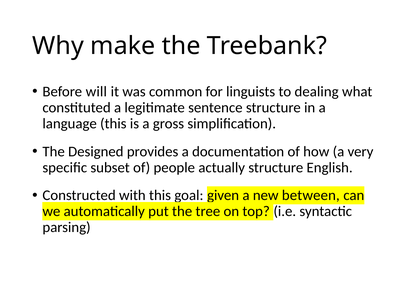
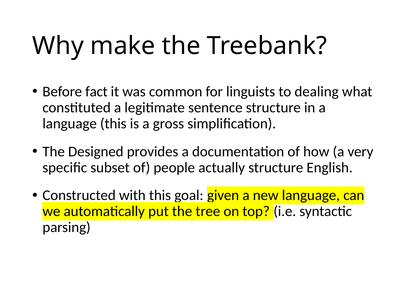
will: will -> fact
between at (311, 196): between -> language
